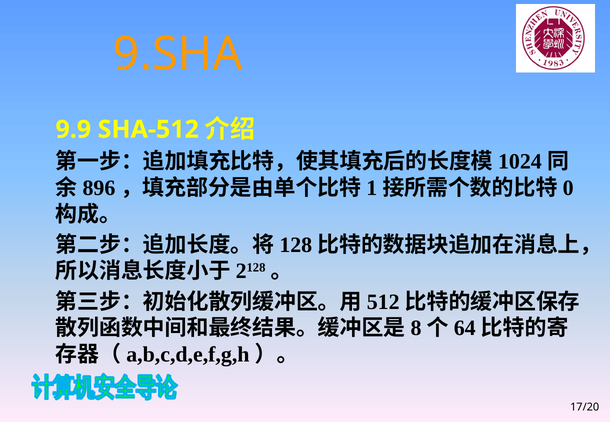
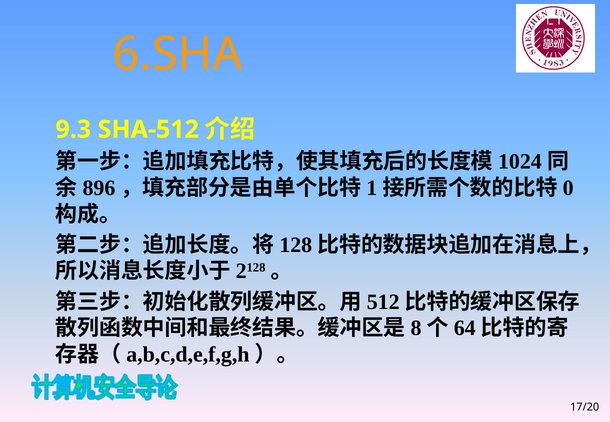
9.SHA: 9.SHA -> 6.SHA
9.9: 9.9 -> 9.3
